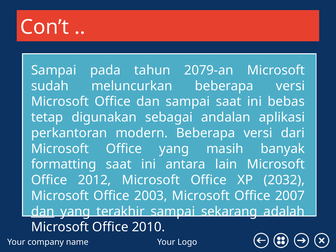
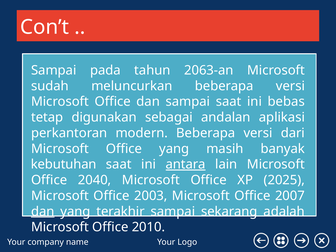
2079-an: 2079-an -> 2063-an
formatting: formatting -> kebutuhan
antara underline: none -> present
2012: 2012 -> 2040
2032: 2032 -> 2025
